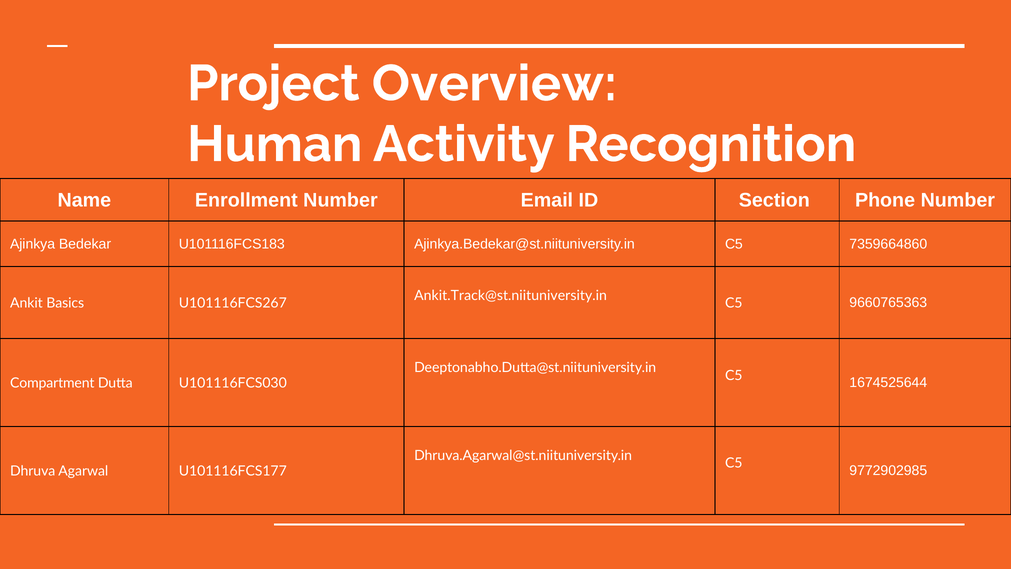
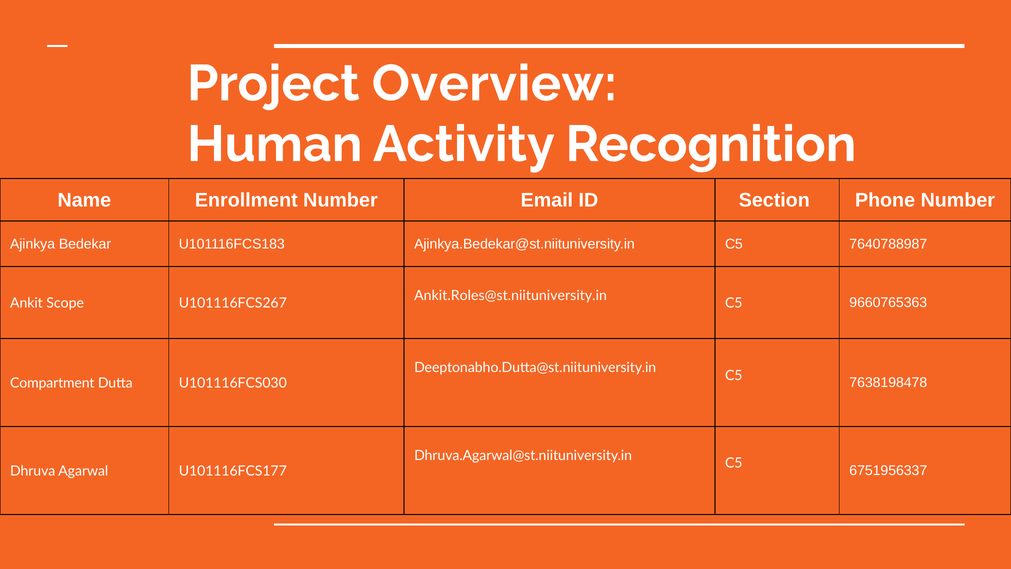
7359664860: 7359664860 -> 7640788987
Ankit.Track@st.niituniversity.in: Ankit.Track@st.niituniversity.in -> Ankit.Roles@st.niituniversity.in
Basics: Basics -> Scope
1674525644: 1674525644 -> 7638198478
9772902985: 9772902985 -> 6751956337
